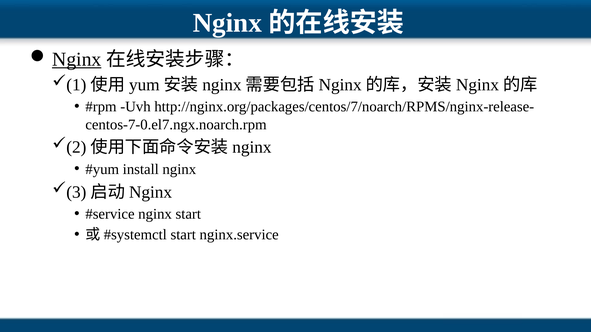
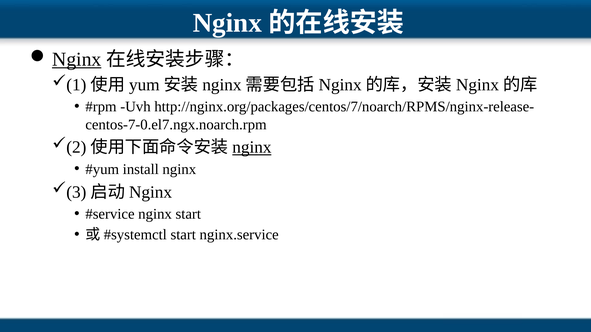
nginx at (252, 147) underline: none -> present
